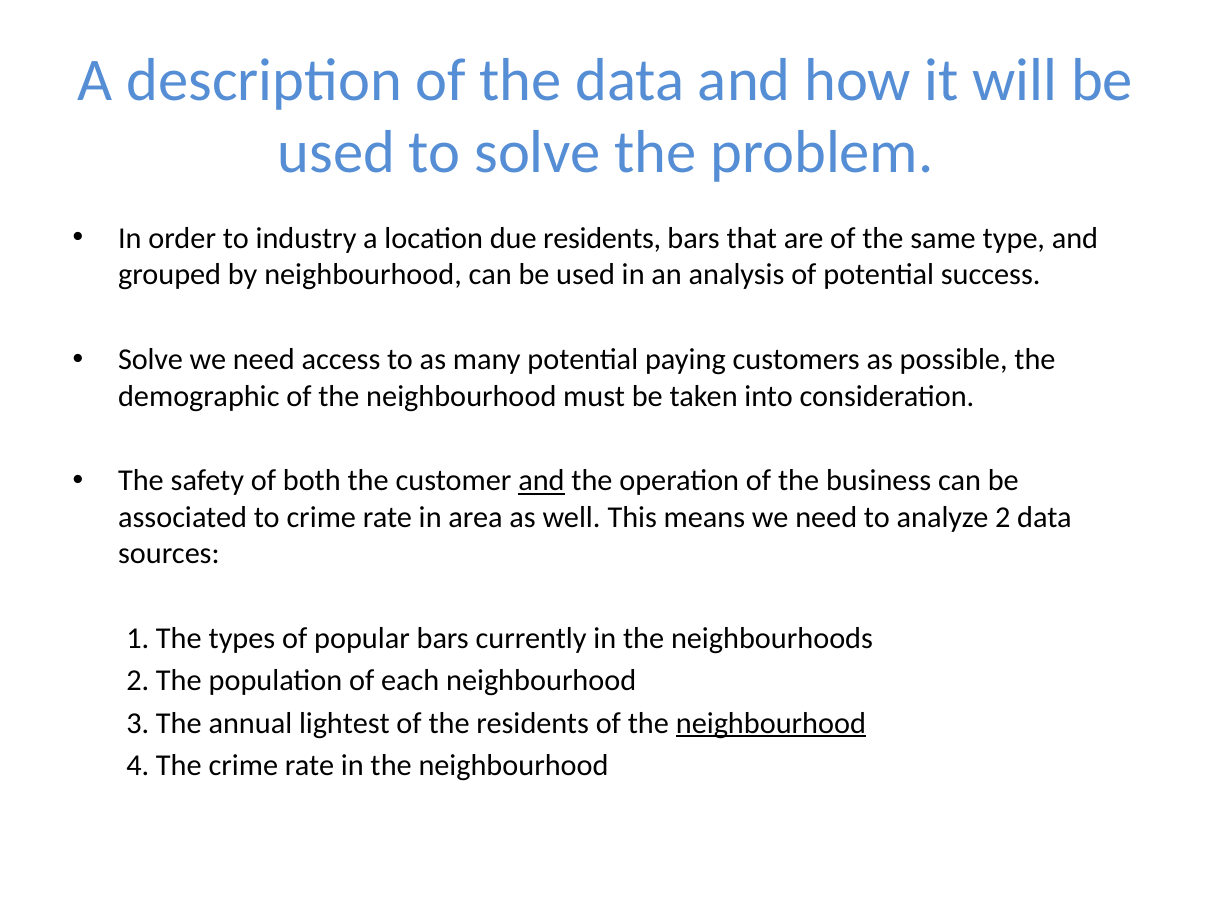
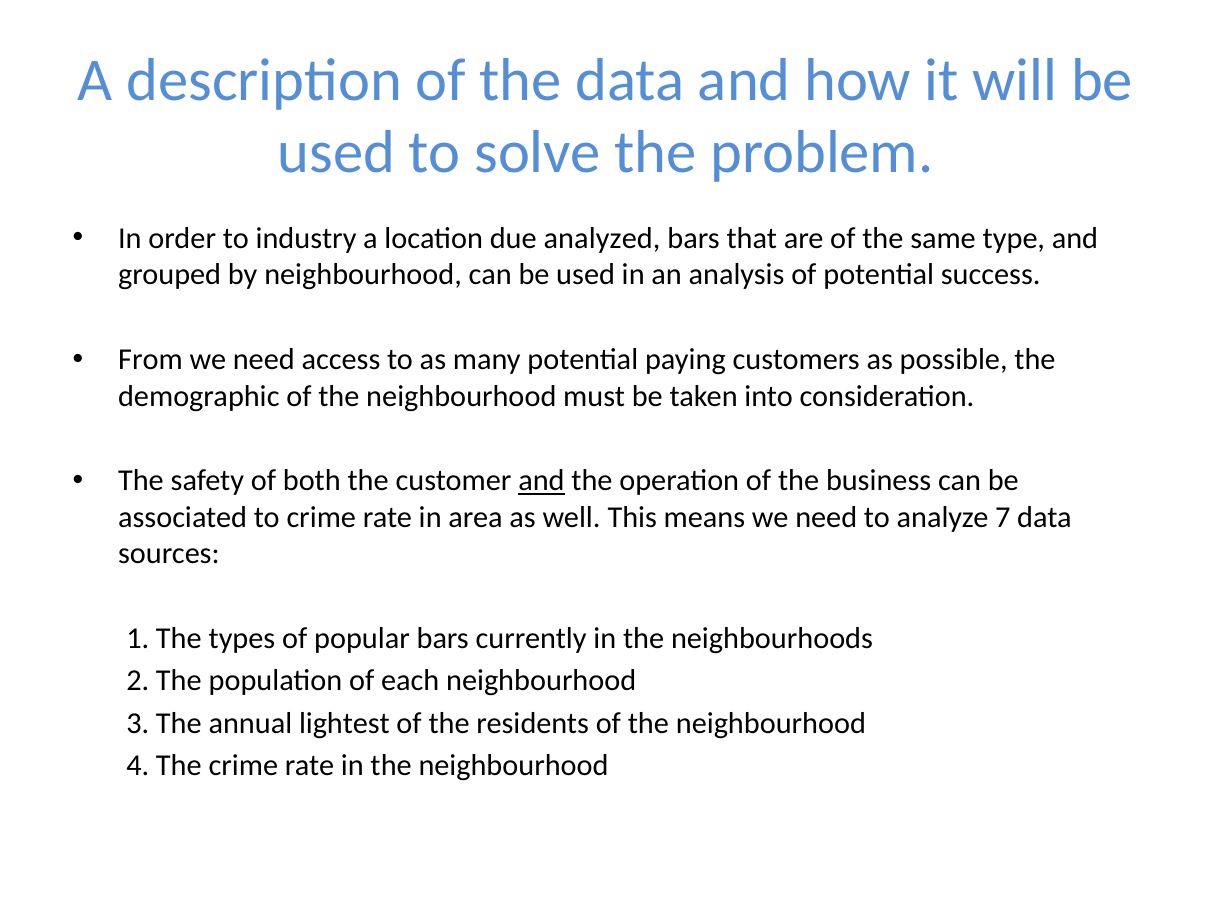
due residents: residents -> analyzed
Solve at (151, 360): Solve -> From
analyze 2: 2 -> 7
neighbourhood at (771, 723) underline: present -> none
